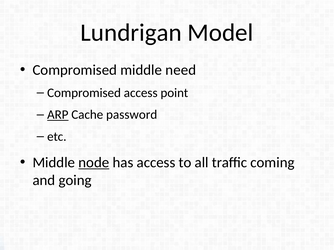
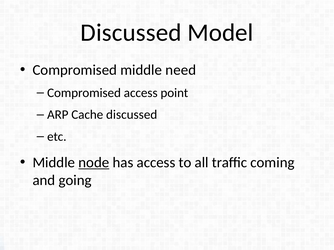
Lundrigan at (131, 33): Lundrigan -> Discussed
ARP underline: present -> none
Cache password: password -> discussed
